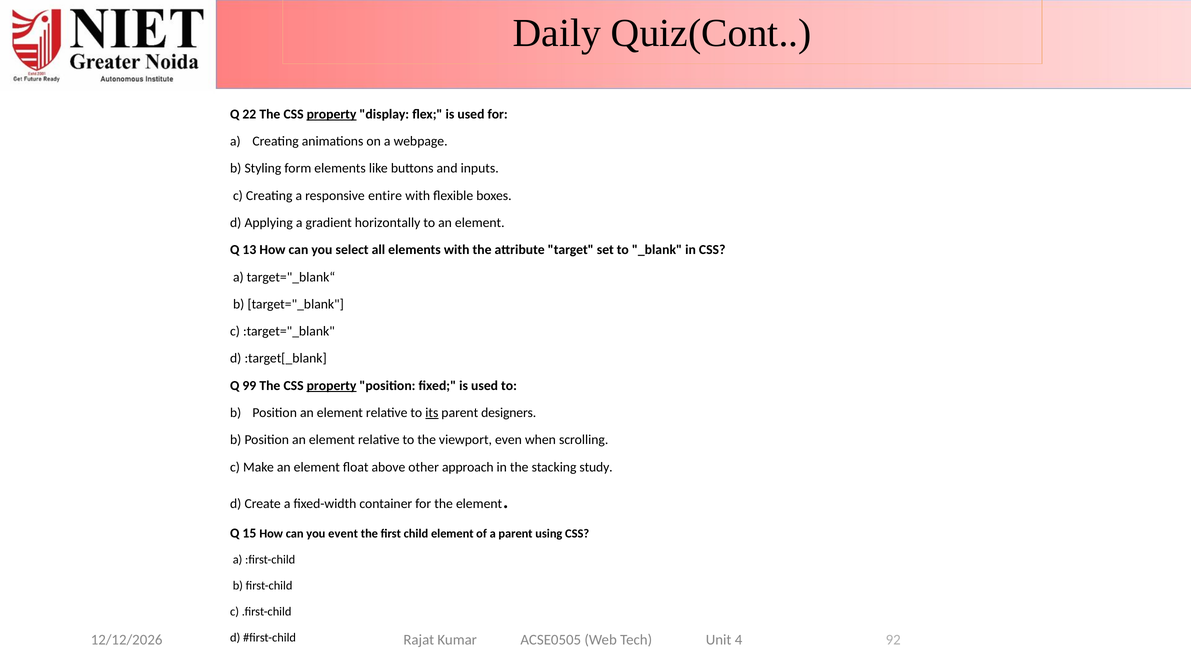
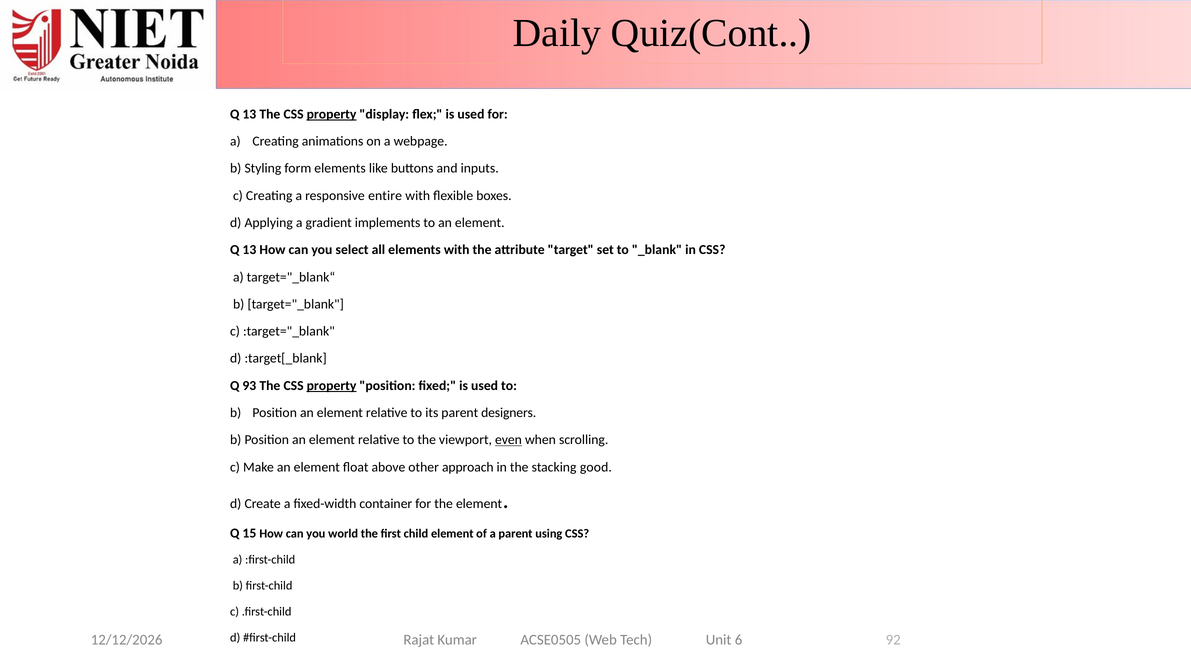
22 at (249, 114): 22 -> 13
horizontally: horizontally -> implements
99: 99 -> 93
its underline: present -> none
even underline: none -> present
study: study -> good
event: event -> world
4: 4 -> 6
